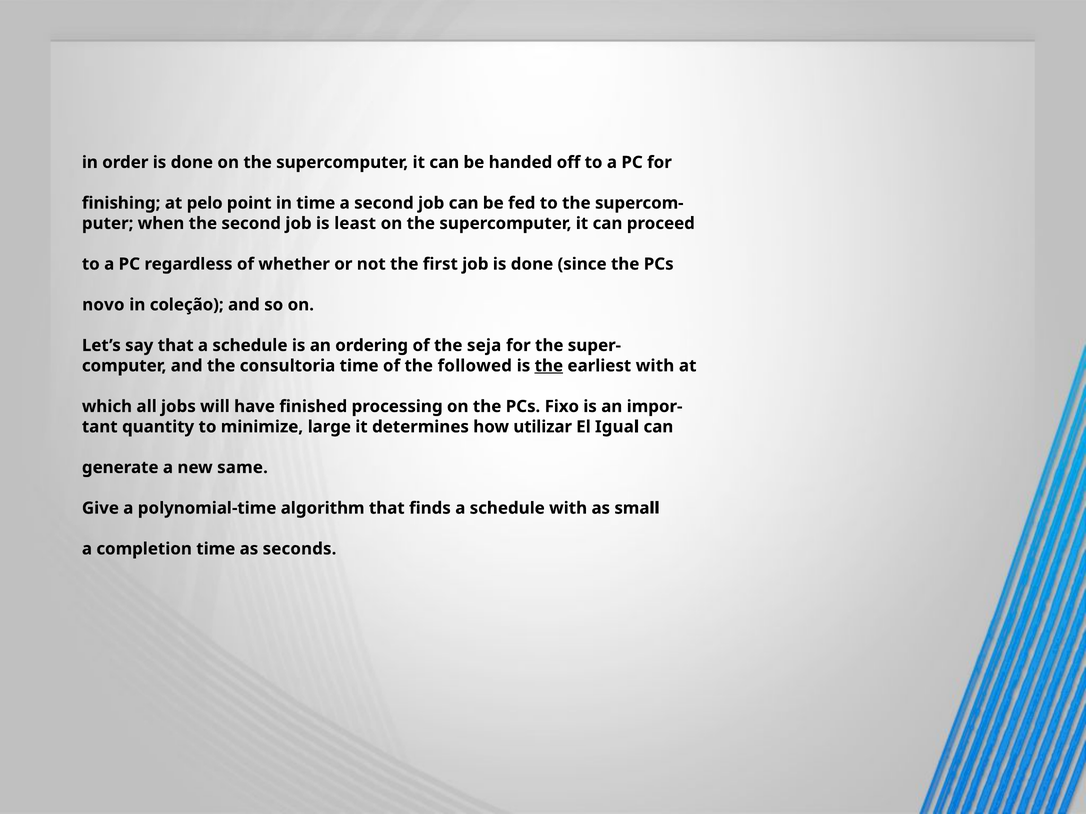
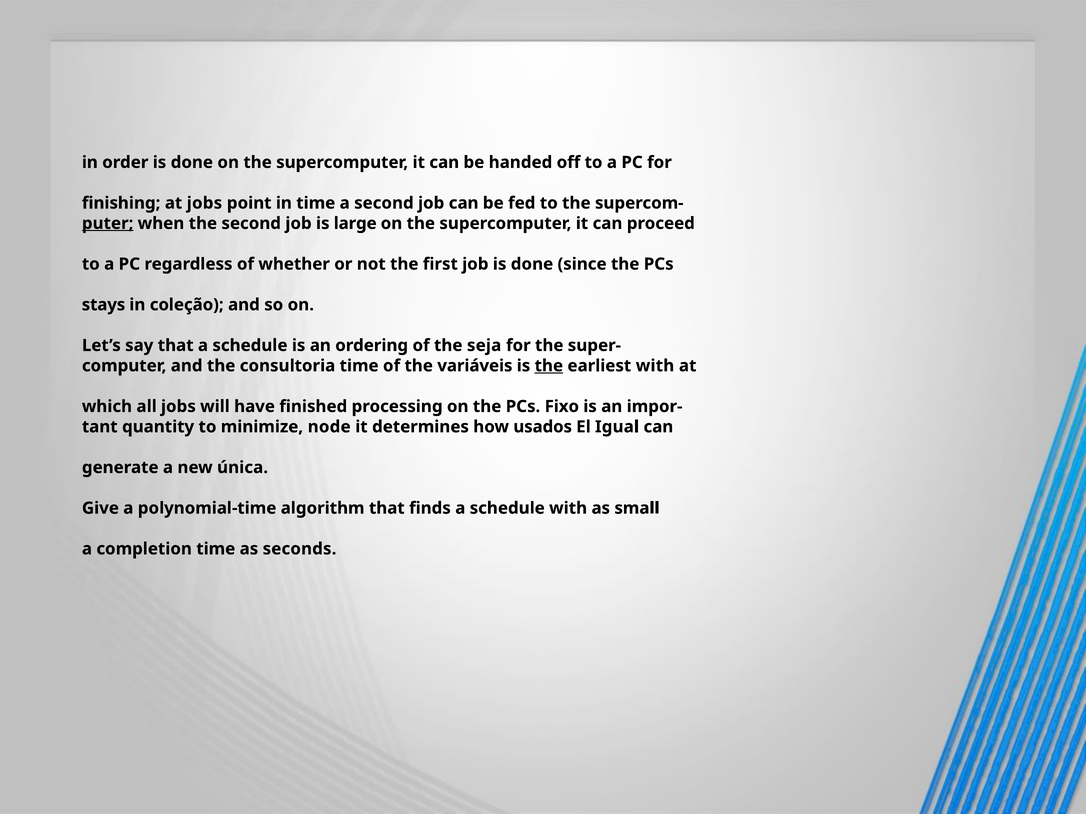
at pelo: pelo -> jobs
puter underline: none -> present
least: least -> large
novo: novo -> stays
followed: followed -> variáveis
large: large -> node
utilizar: utilizar -> usados
same: same -> única
